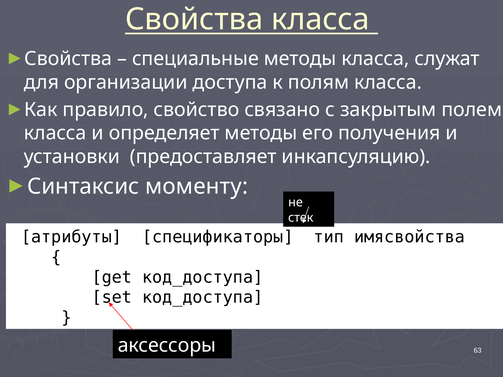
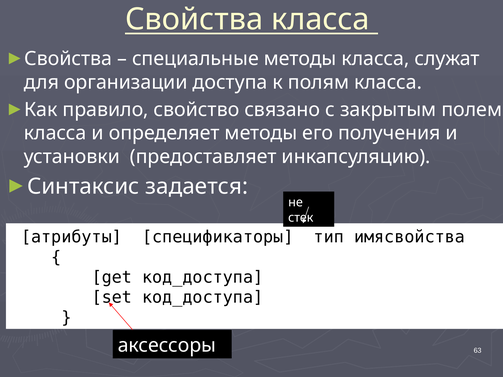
моменту: моменту -> задается
